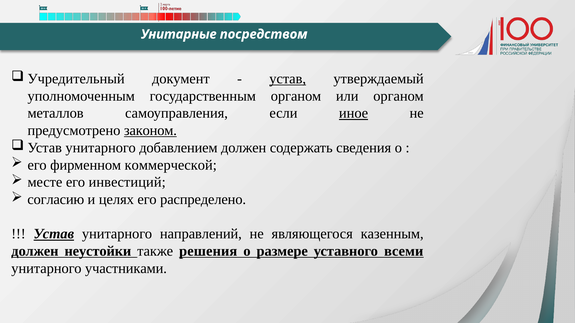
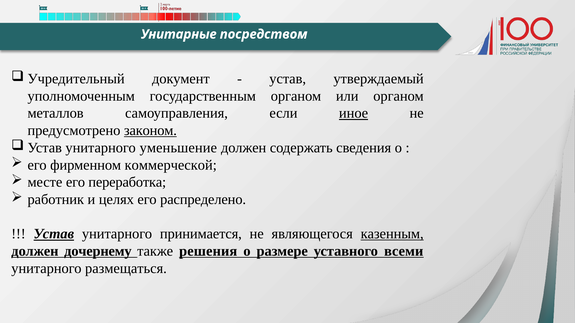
устав at (288, 79) underline: present -> none
добавлением: добавлением -> уменьшение
инвестиций: инвестиций -> переработка
согласию: согласию -> работник
направлений: направлений -> принимается
казенным underline: none -> present
неустойки: неустойки -> дочернему
участниками: участниками -> размещаться
